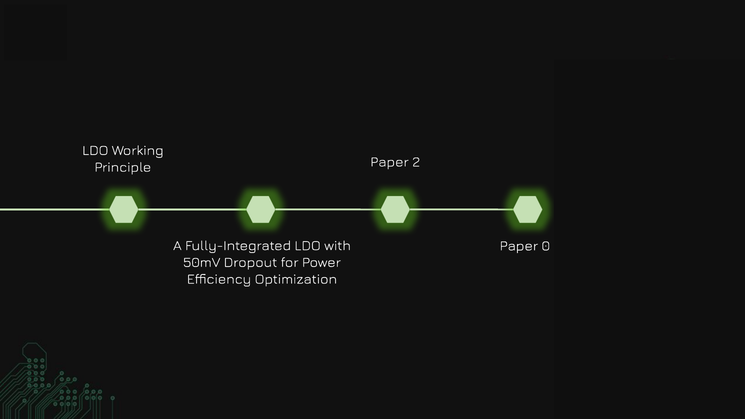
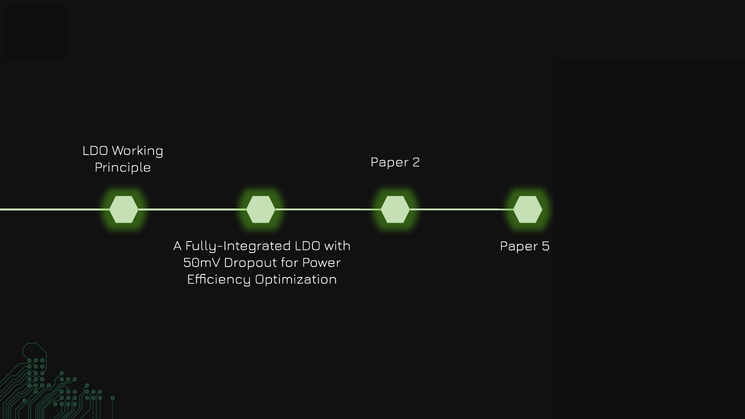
0: 0 -> 5
